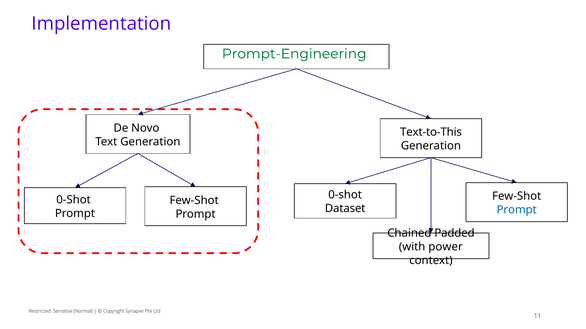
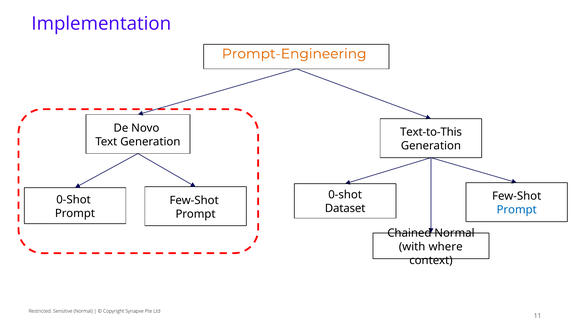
Prompt-Engineering colour: green -> orange
Chained Padded: Padded -> Normal
power: power -> where
